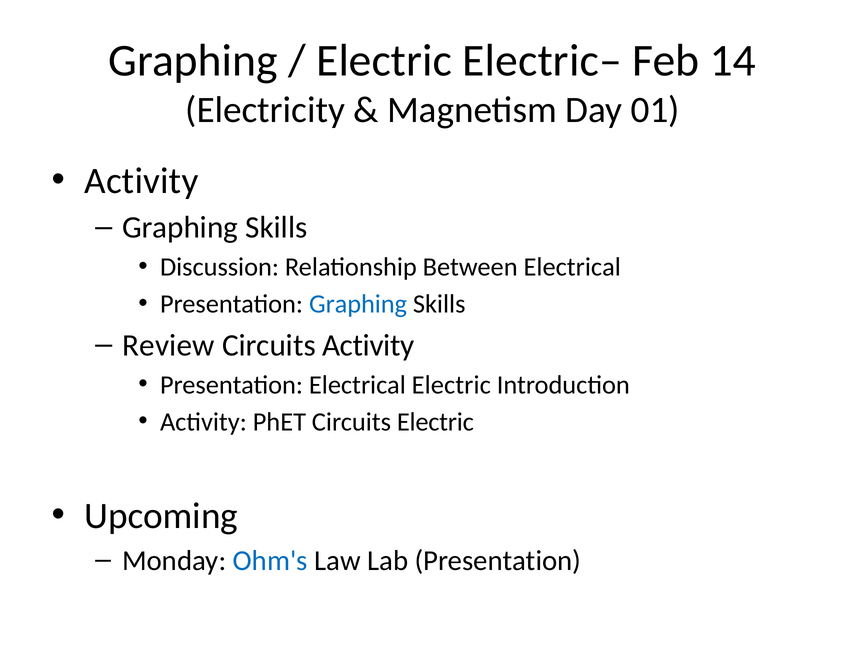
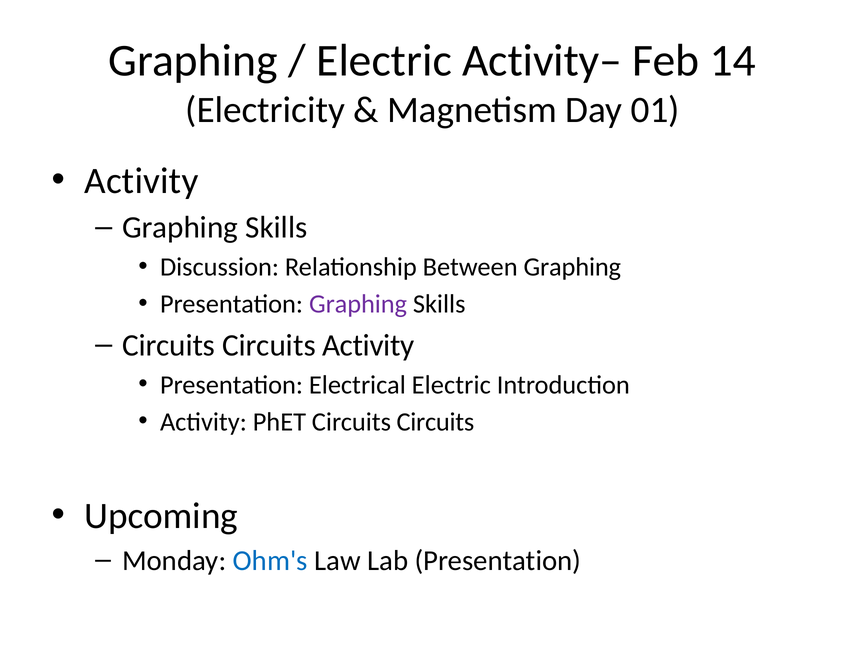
Electric–: Electric– -> Activity–
Between Electrical: Electrical -> Graphing
Graphing at (358, 304) colour: blue -> purple
Review at (168, 345): Review -> Circuits
PhET Circuits Electric: Electric -> Circuits
